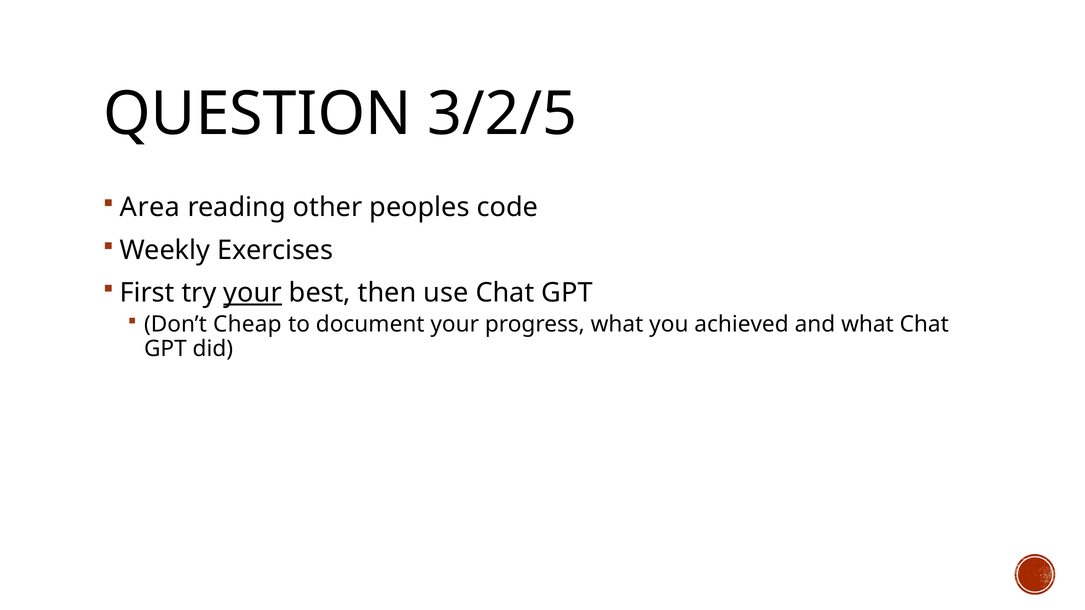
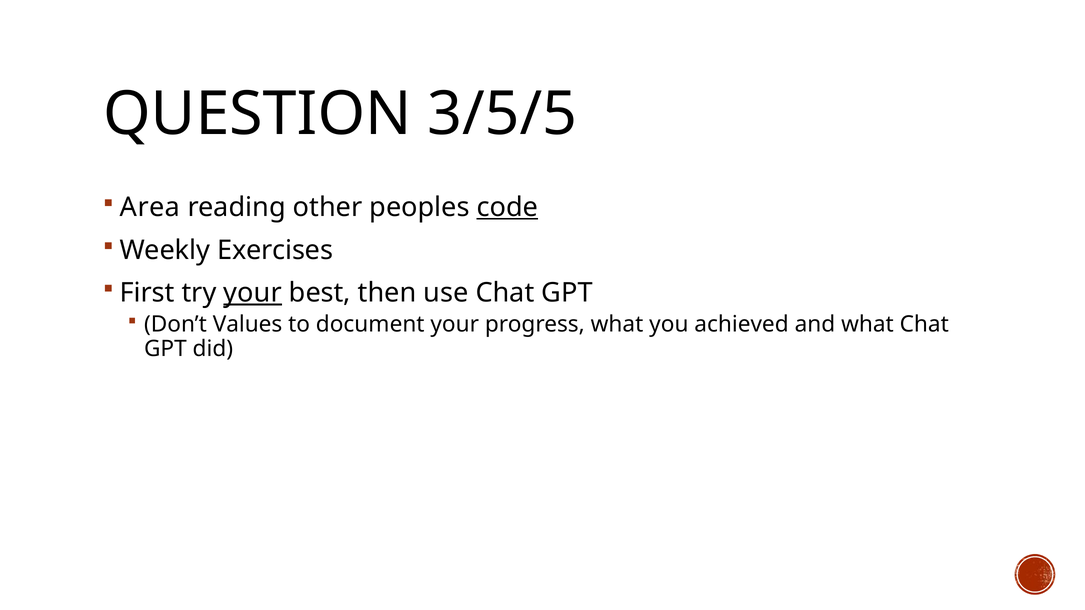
3/2/5: 3/2/5 -> 3/5/5
code underline: none -> present
Cheap: Cheap -> Values
